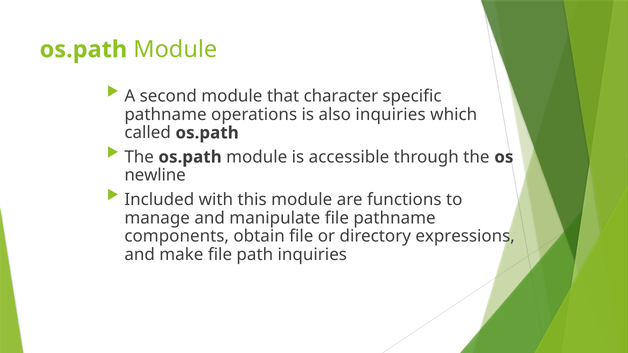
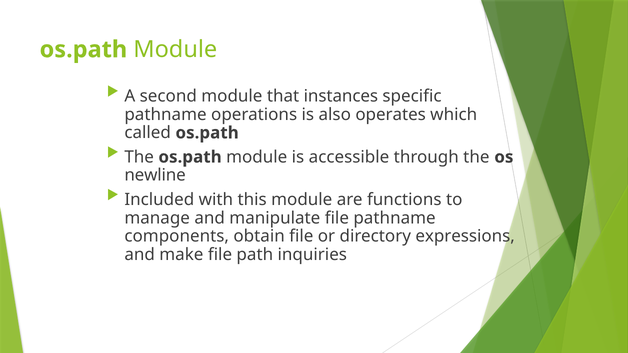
character: character -> instances
also inquiries: inquiries -> operates
